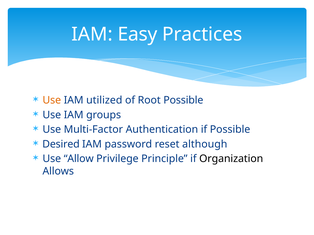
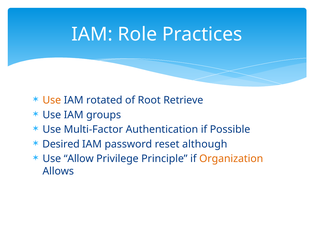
Easy: Easy -> Role
utilized: utilized -> rotated
Root Possible: Possible -> Retrieve
Organization colour: black -> orange
